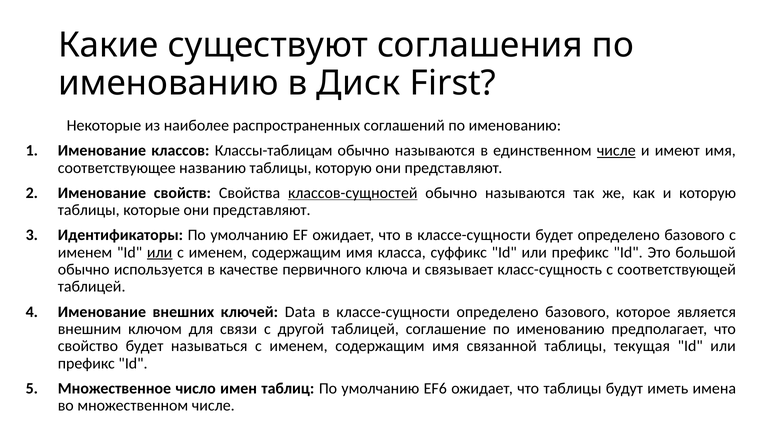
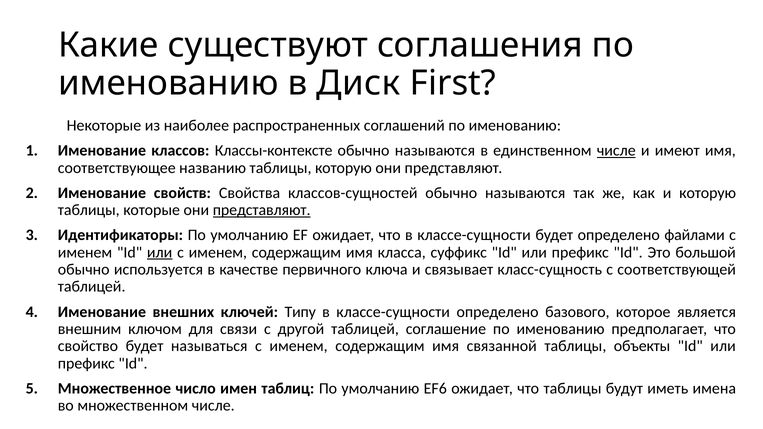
Классы-таблицам: Классы-таблицам -> Классы-контексте
классов-сущностей underline: present -> none
представляют at (262, 210) underline: none -> present
будет определено базового: базового -> файлами
Data: Data -> Типу
текущая: текущая -> объекты
